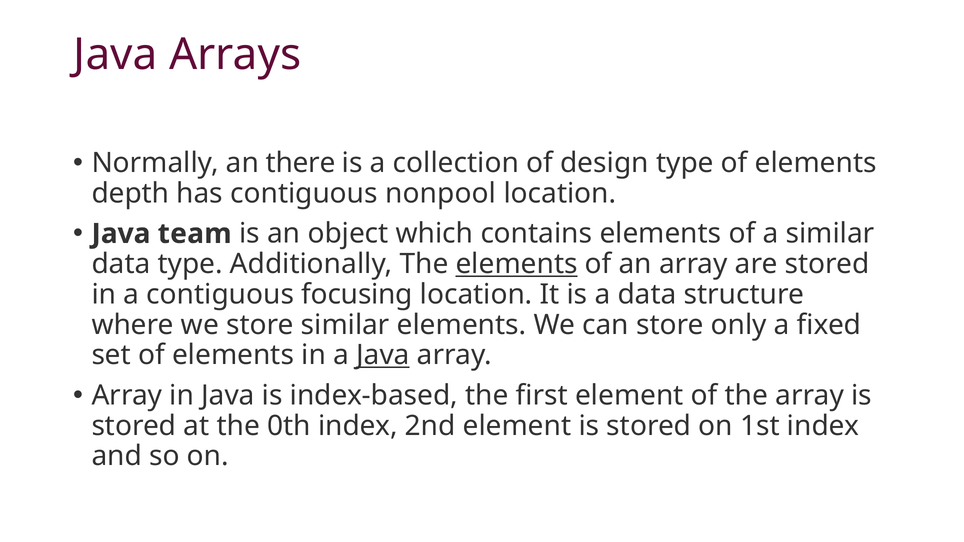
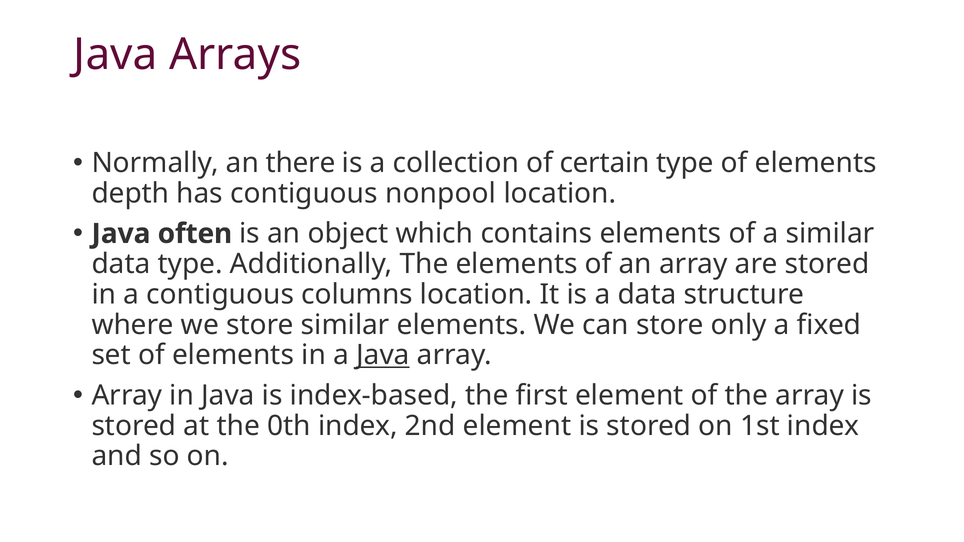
design: design -> certain
team: team -> often
elements at (517, 264) underline: present -> none
focusing: focusing -> columns
